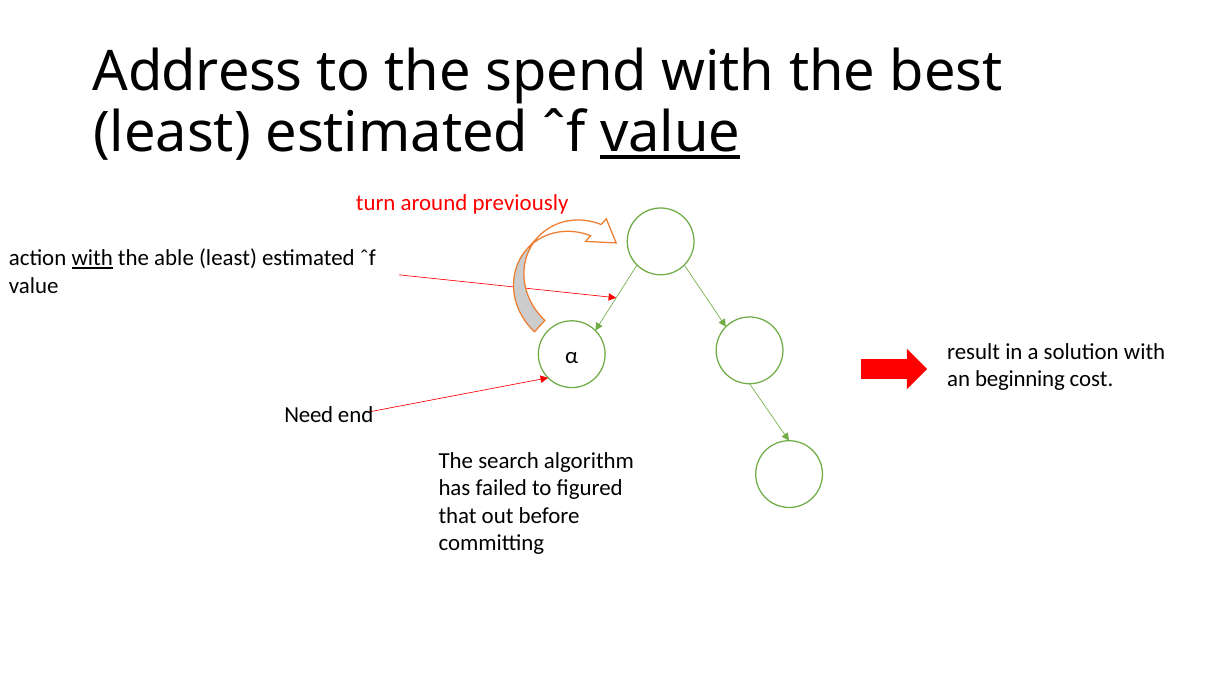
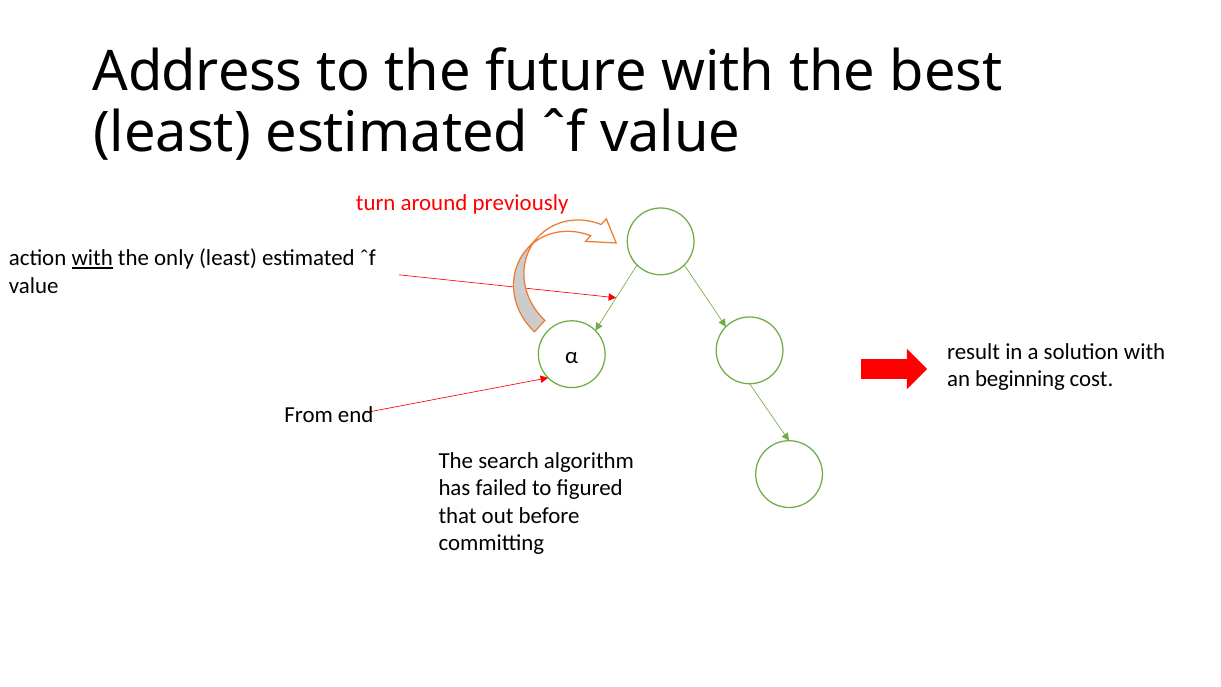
spend: spend -> future
value at (670, 133) underline: present -> none
able: able -> only
Need: Need -> From
